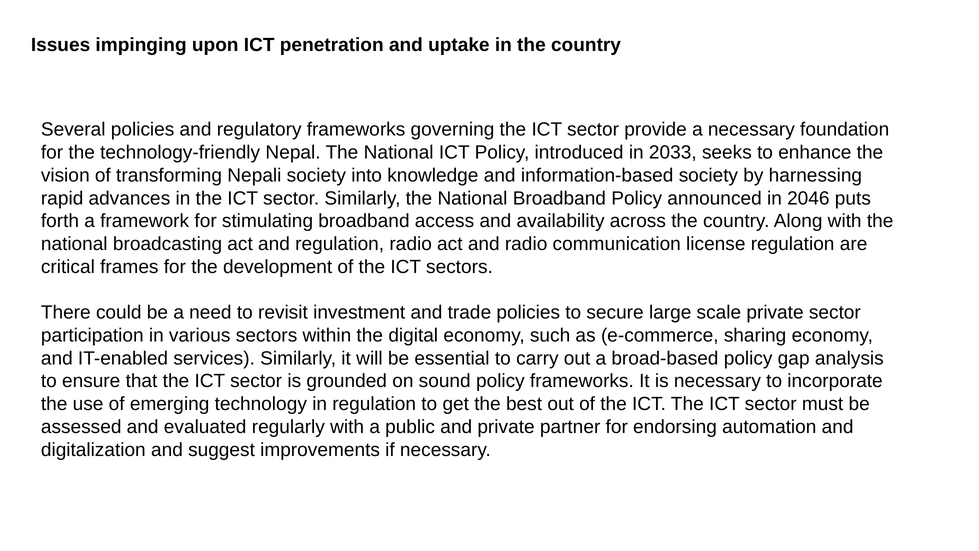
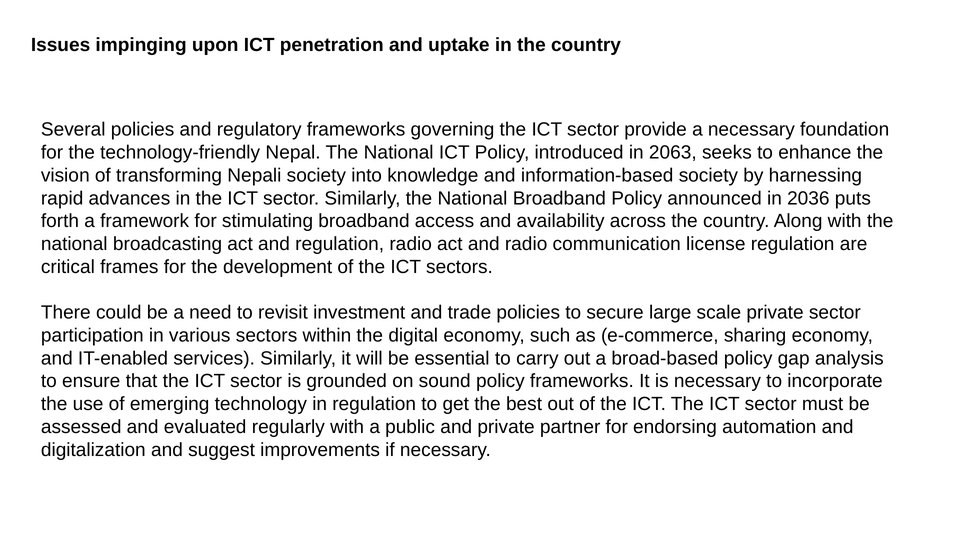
2033: 2033 -> 2063
2046: 2046 -> 2036
